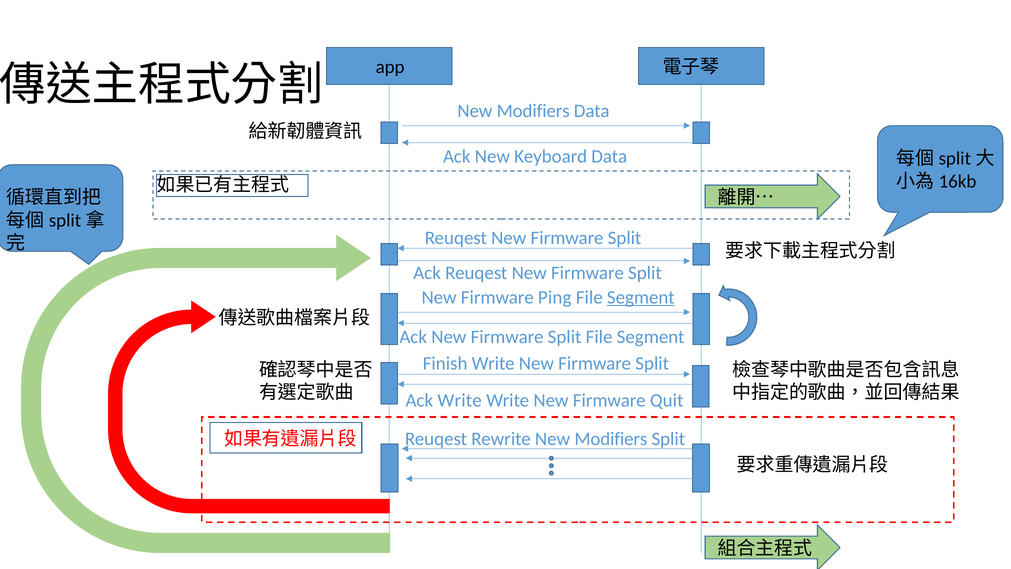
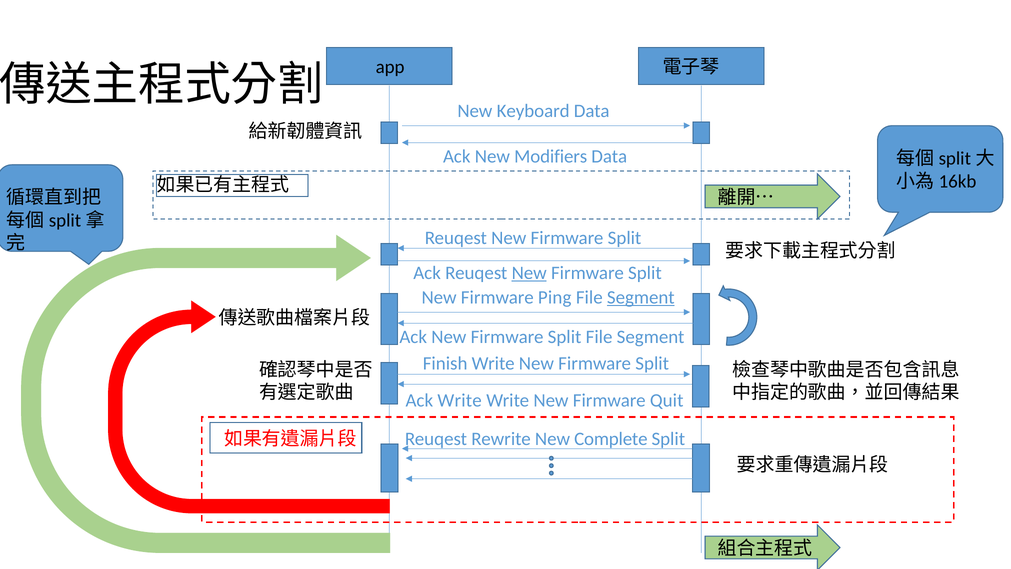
Modifiers at (533, 111): Modifiers -> Keyboard
Keyboard: Keyboard -> Modifiers
New at (529, 273) underline: none -> present
Rewrite New Modifiers: Modifiers -> Complete
